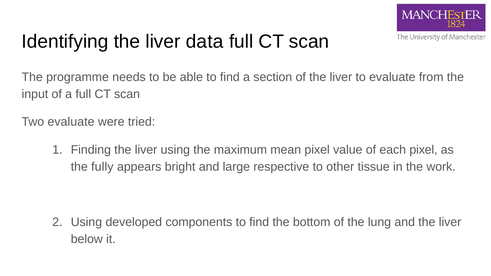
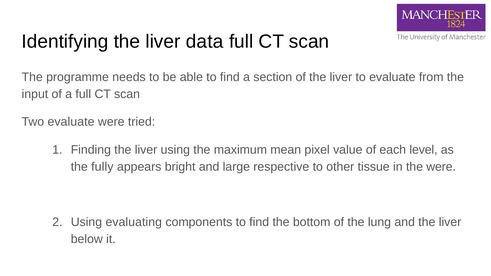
each pixel: pixel -> level
the work: work -> were
developed: developed -> evaluating
